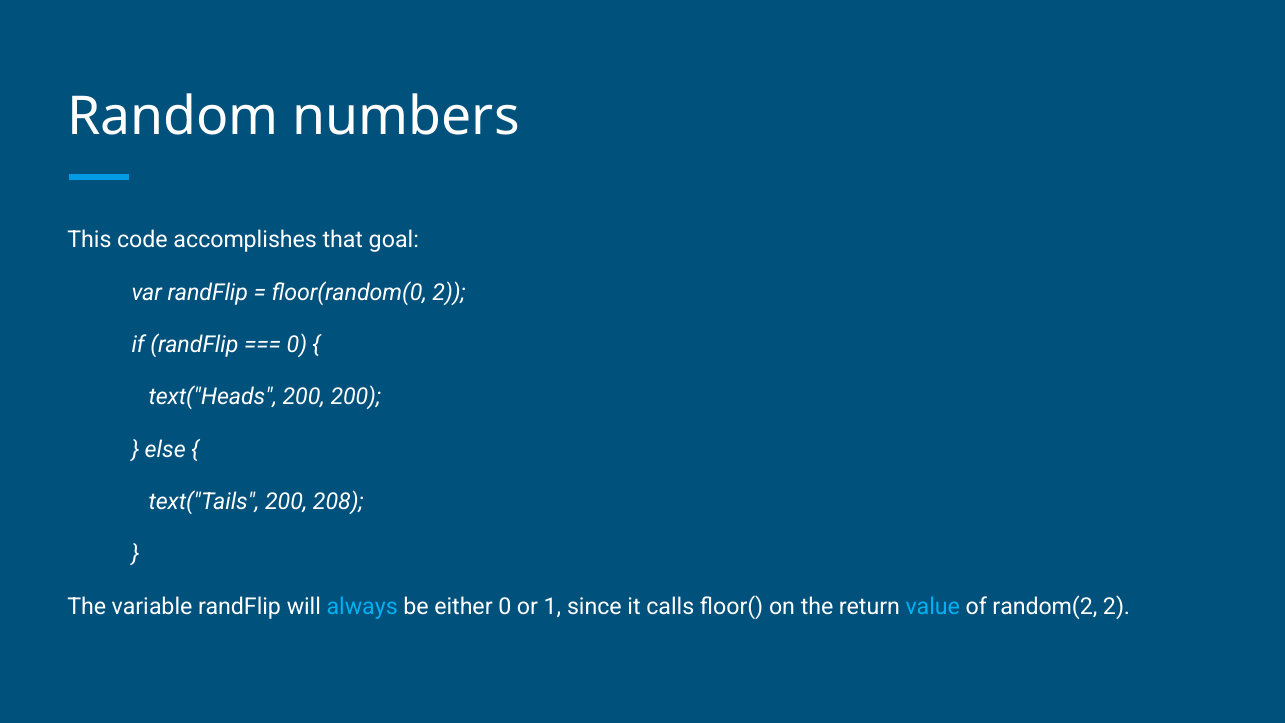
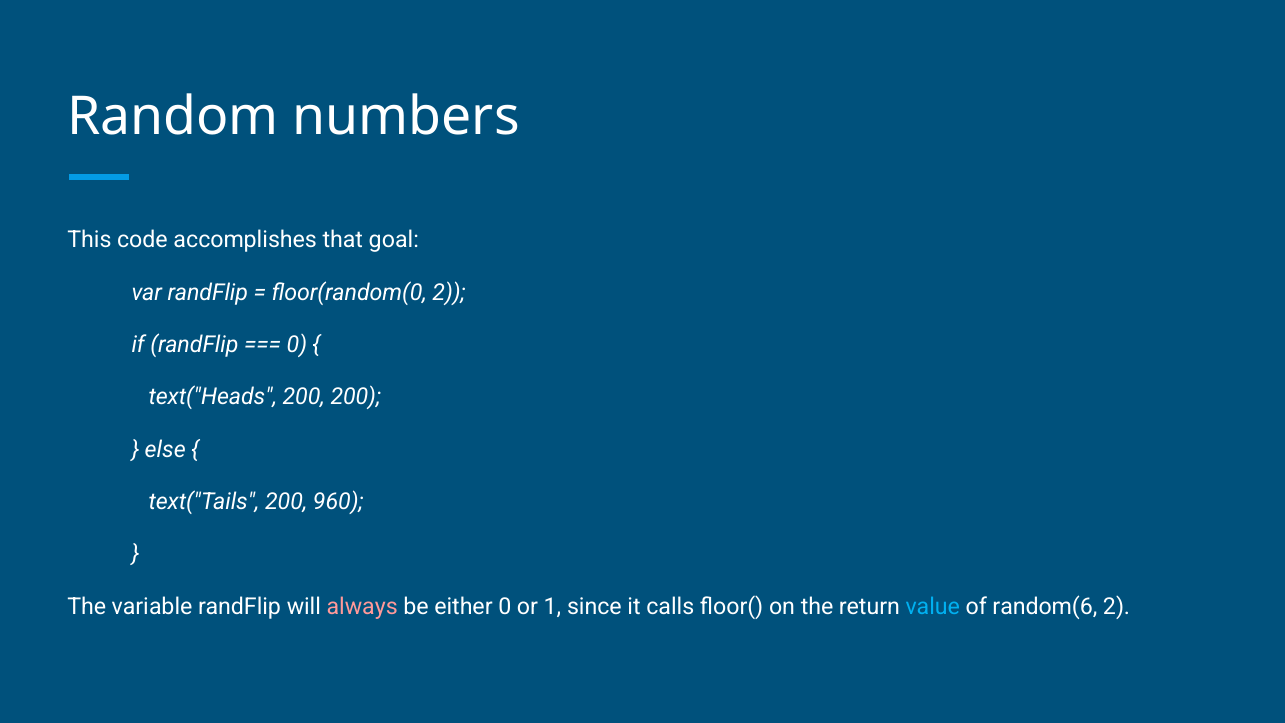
208: 208 -> 960
always colour: light blue -> pink
random(2: random(2 -> random(6
